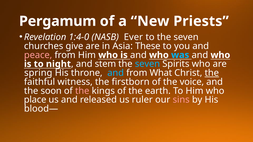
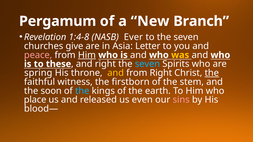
Priests: Priests -> Branch
1:4-0: 1:4-0 -> 1:4-8
These: These -> Letter
Him at (87, 55) underline: none -> present
was colour: light blue -> yellow
night: night -> these
and stem: stem -> right
and at (116, 73) colour: light blue -> yellow
from What: What -> Right
voice: voice -> stem
the at (82, 91) colour: pink -> light blue
ruler: ruler -> even
